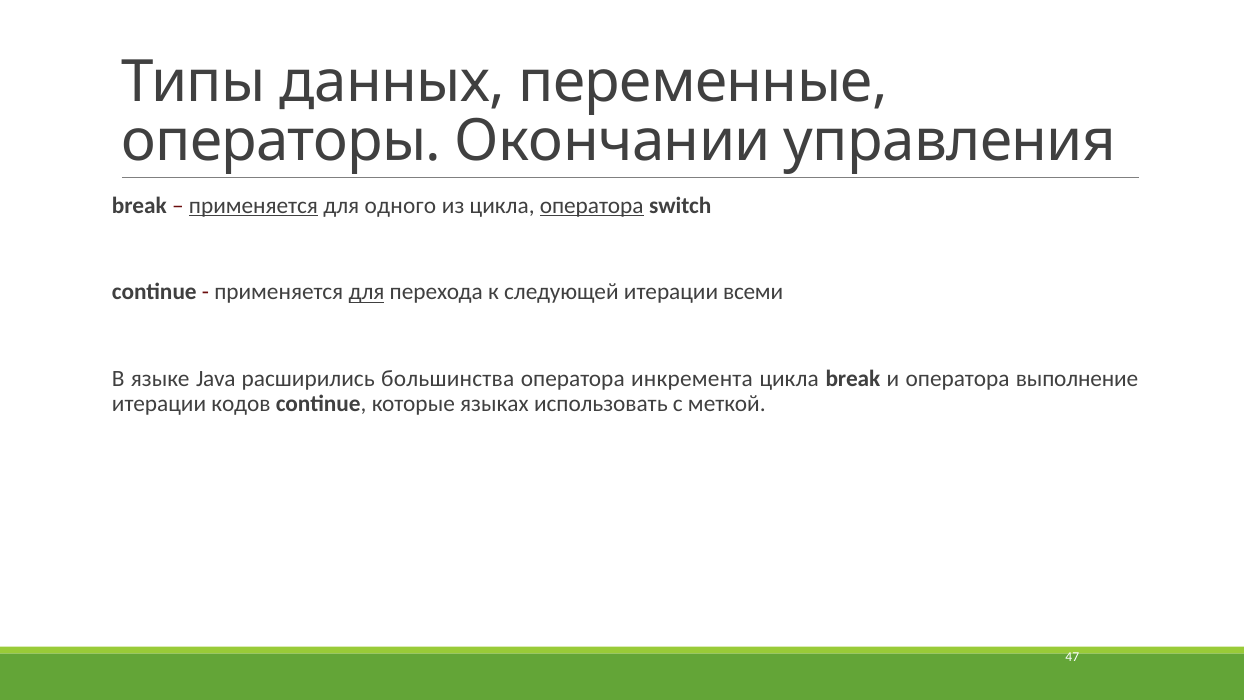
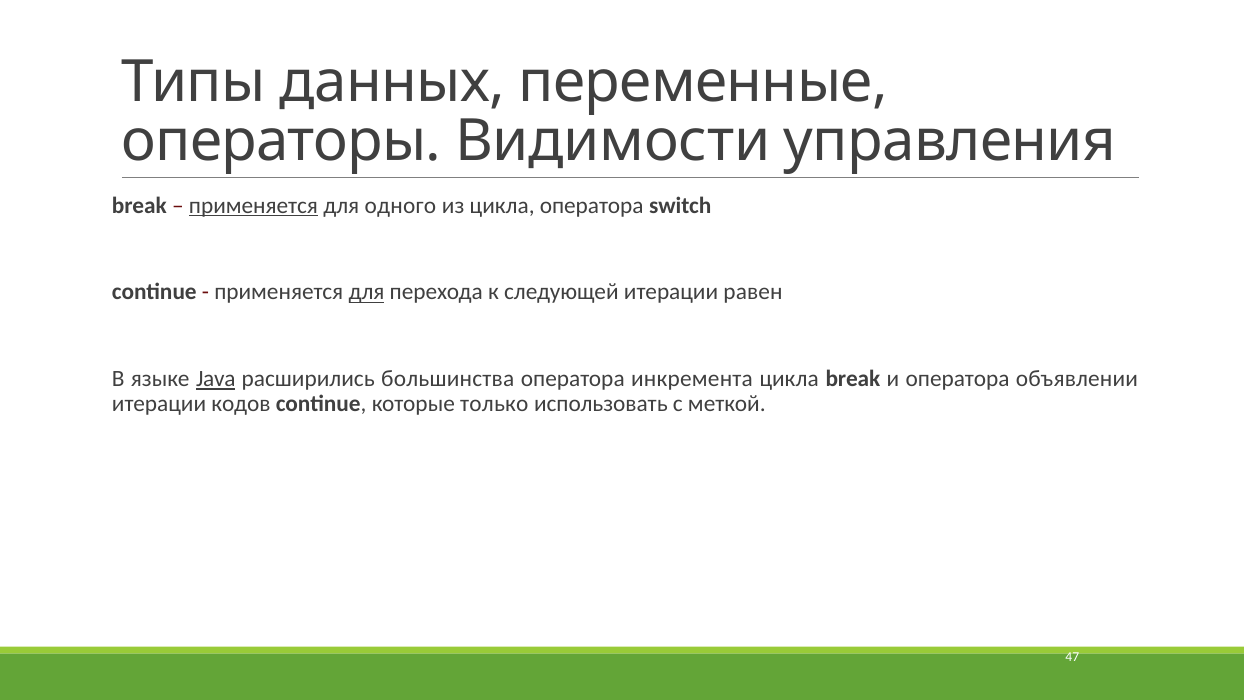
Окончании: Окончании -> Видимости
оператора at (592, 205) underline: present -> none
всеми: всеми -> равен
Java underline: none -> present
выполнение: выполнение -> объявлении
языках: языках -> только
